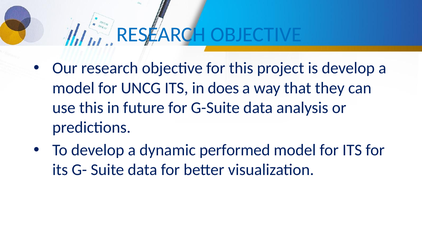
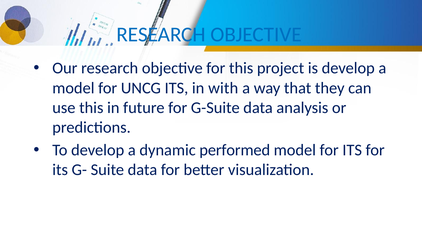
does: does -> with
